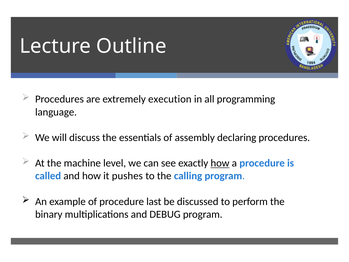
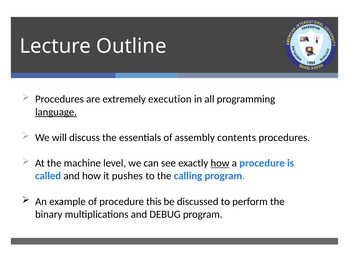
language underline: none -> present
declaring: declaring -> contents
last: last -> this
